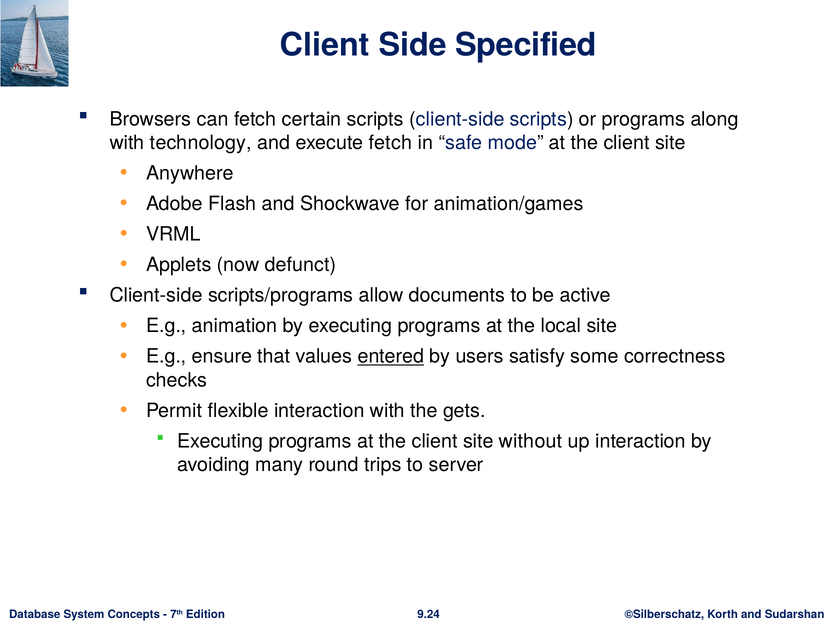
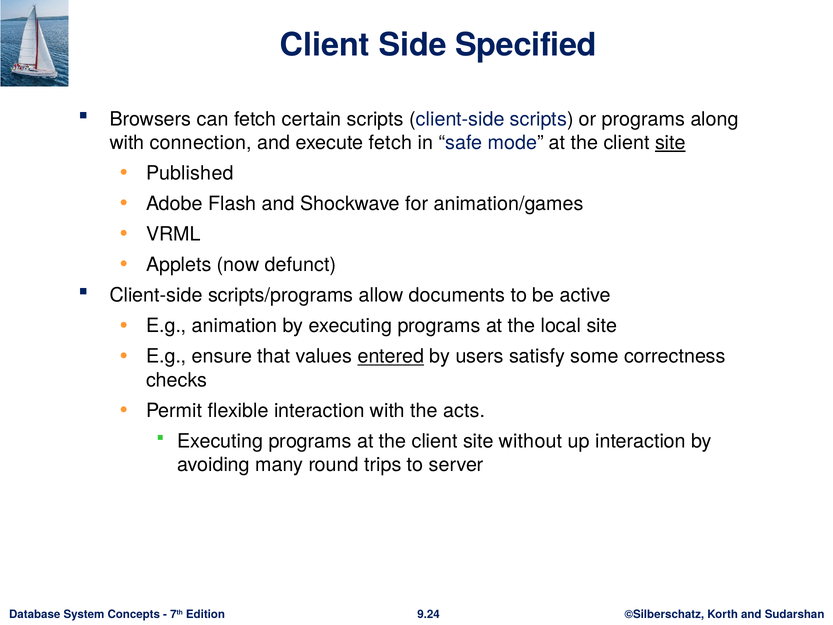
technology: technology -> connection
site at (670, 143) underline: none -> present
Anywhere: Anywhere -> Published
gets: gets -> acts
